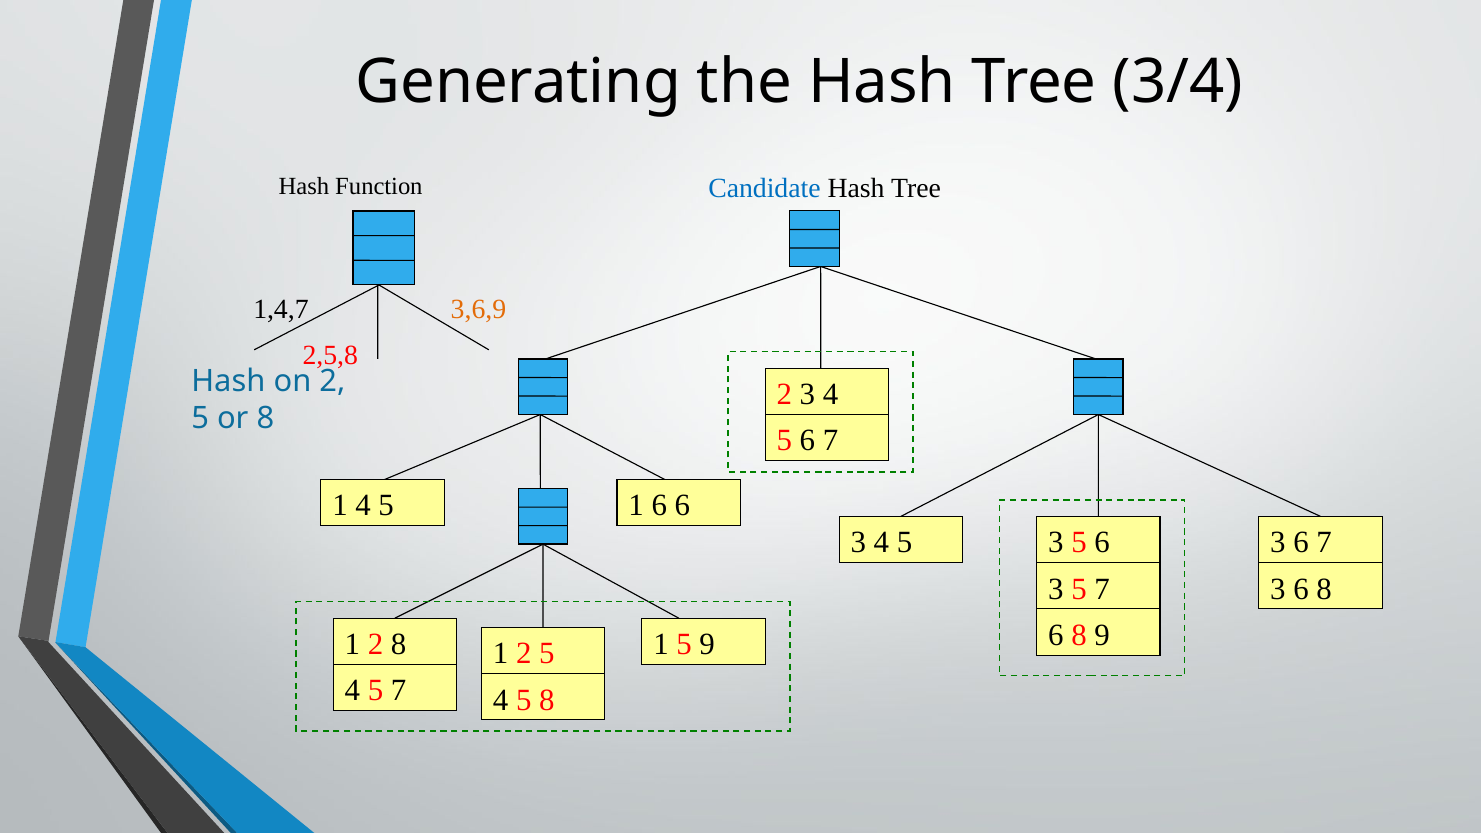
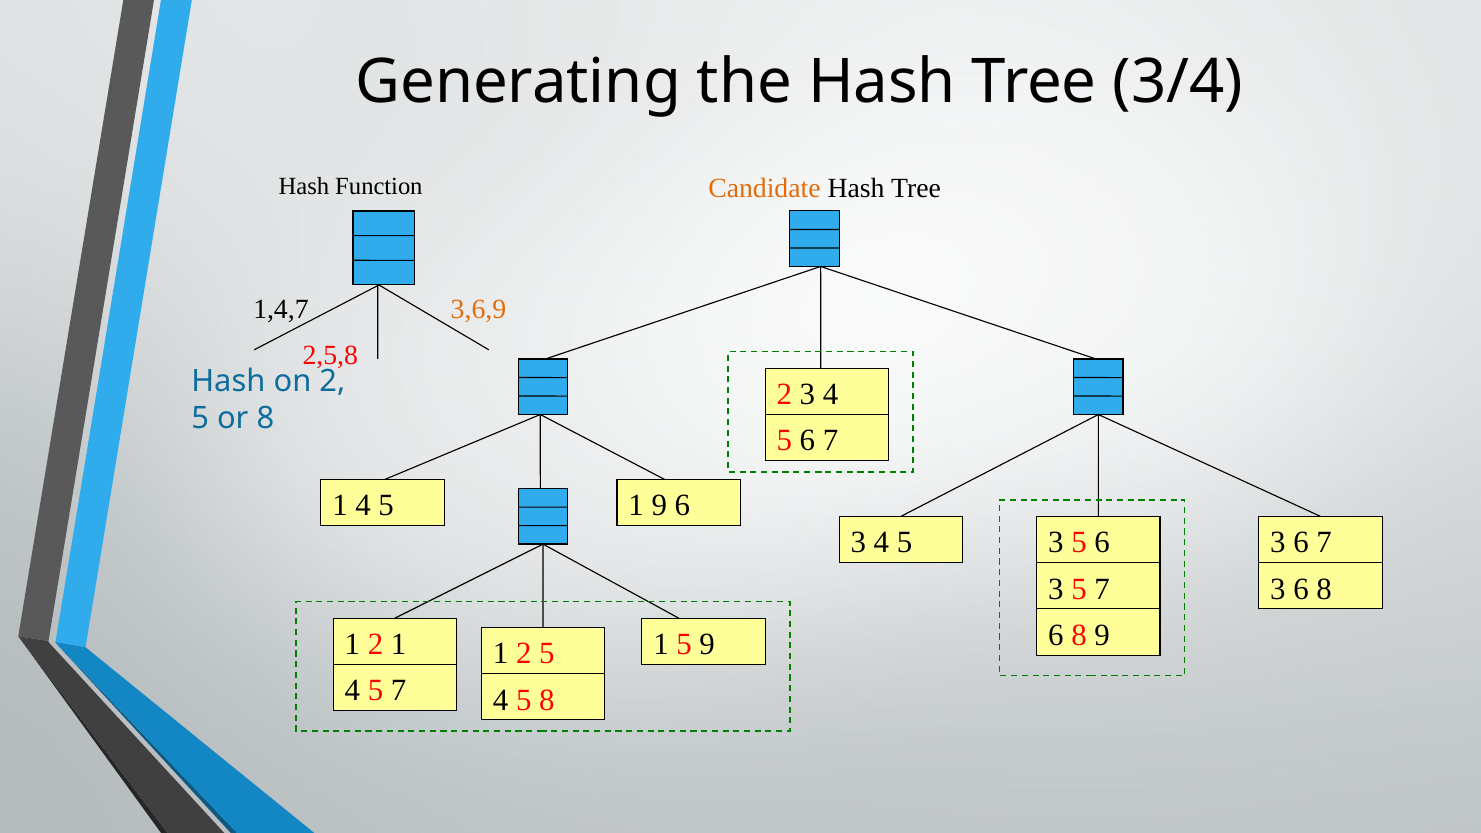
Candidate colour: blue -> orange
1 6: 6 -> 9
2 8: 8 -> 1
